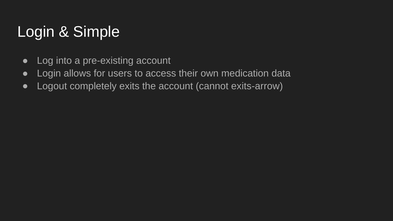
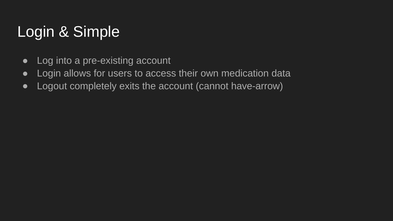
exits-arrow: exits-arrow -> have-arrow
